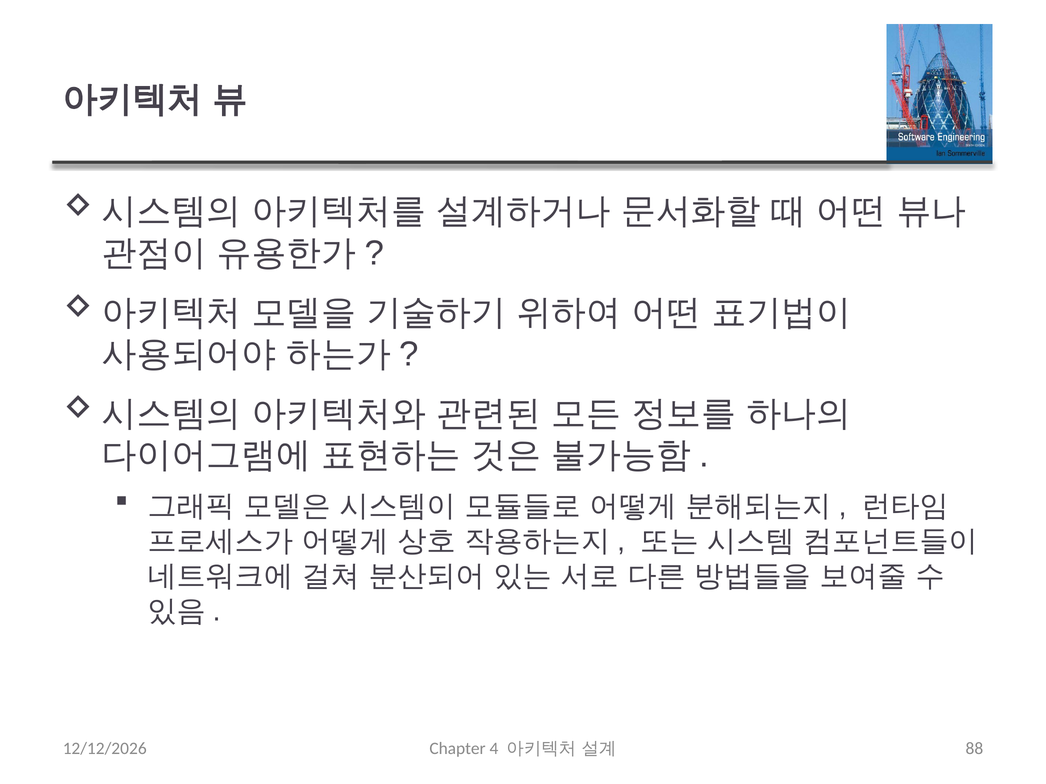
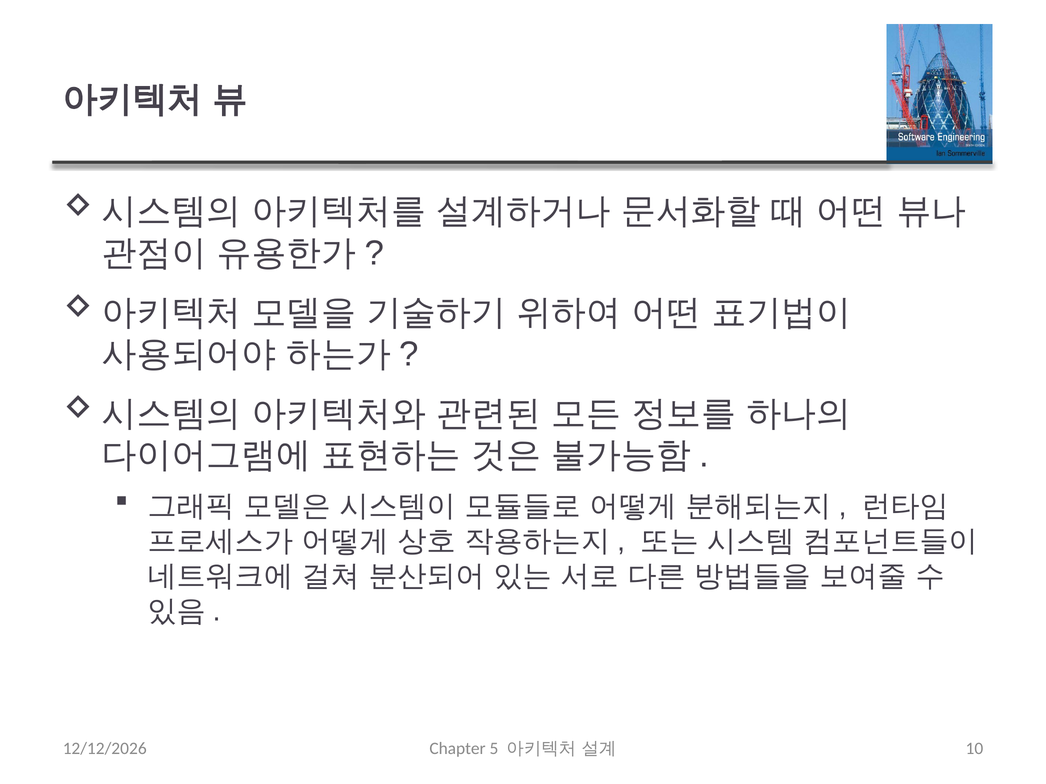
88: 88 -> 10
4: 4 -> 5
